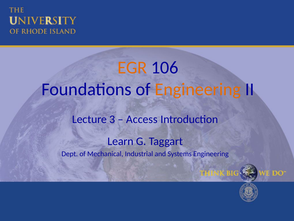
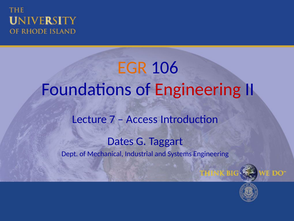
Engineering at (198, 89) colour: orange -> red
3: 3 -> 7
Learn: Learn -> Dates
